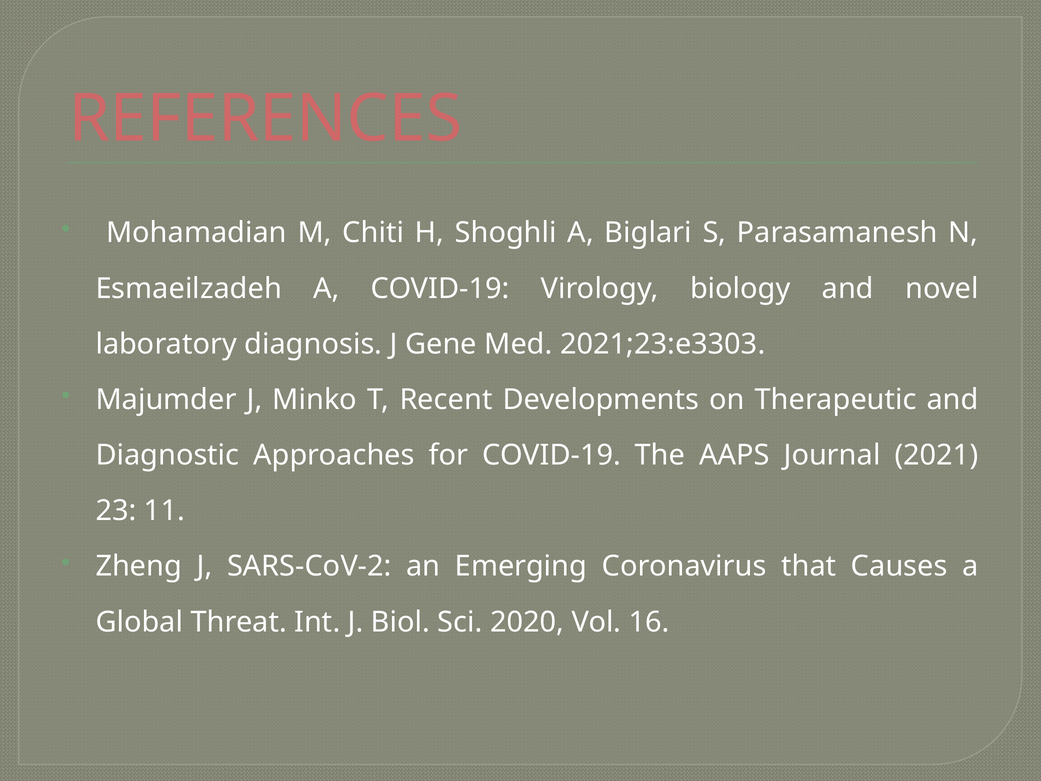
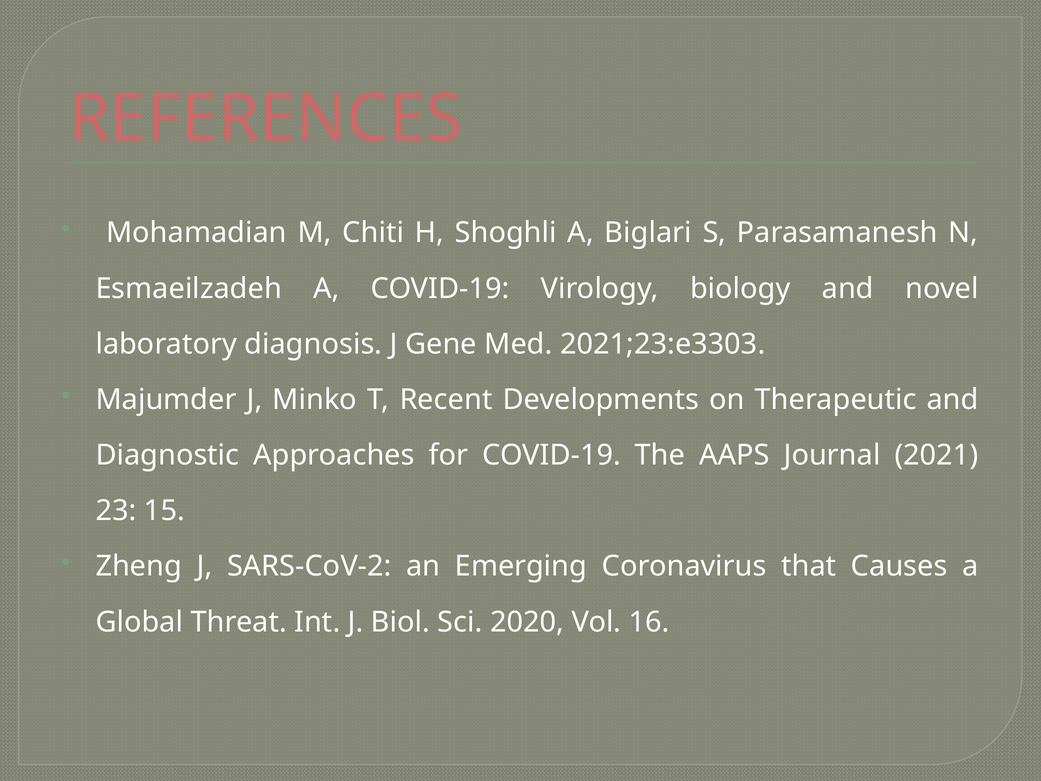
11: 11 -> 15
